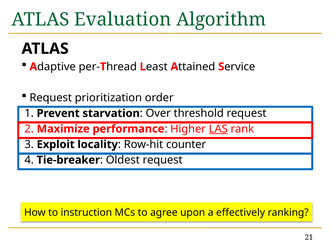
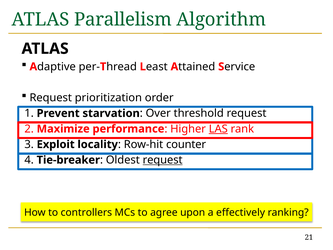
Evaluation: Evaluation -> Parallelism
request at (163, 160) underline: none -> present
instruction: instruction -> controllers
